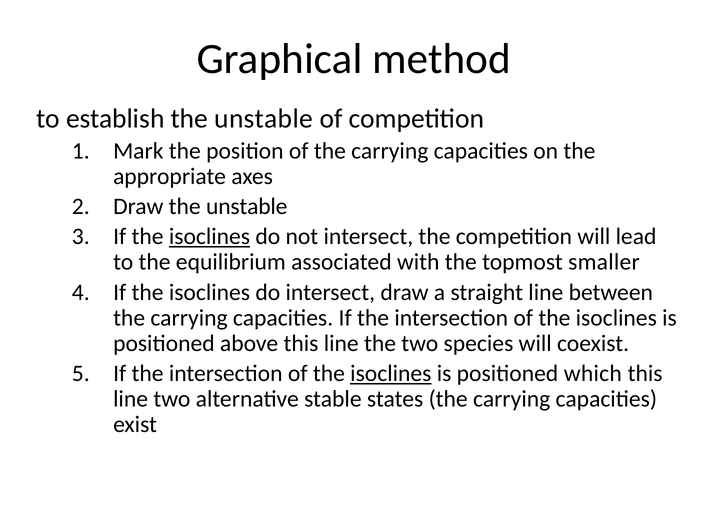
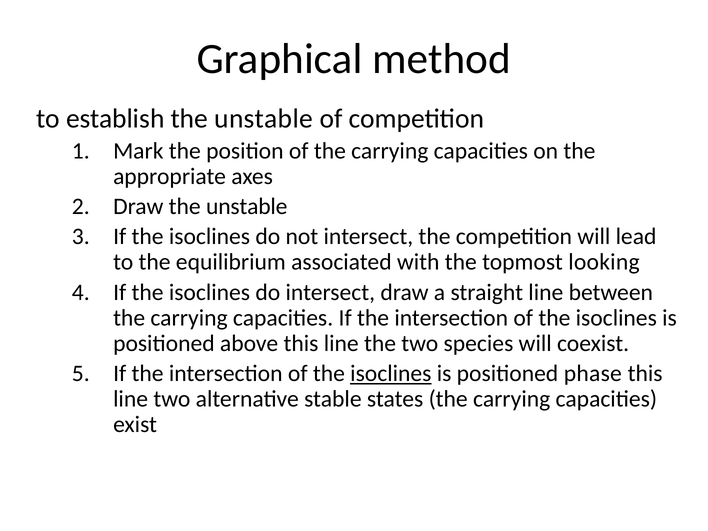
isoclines at (209, 237) underline: present -> none
smaller: smaller -> looking
which: which -> phase
